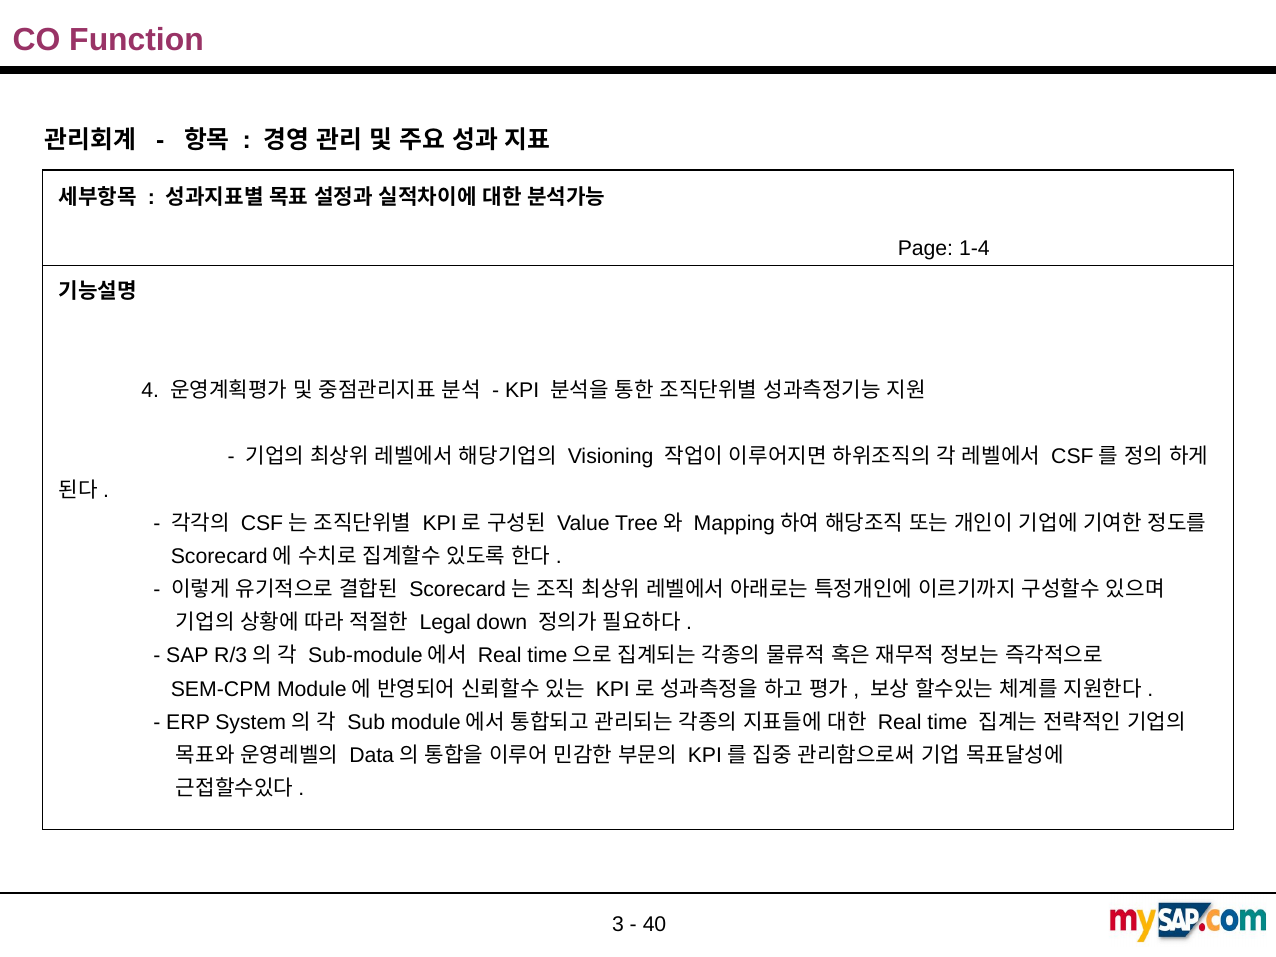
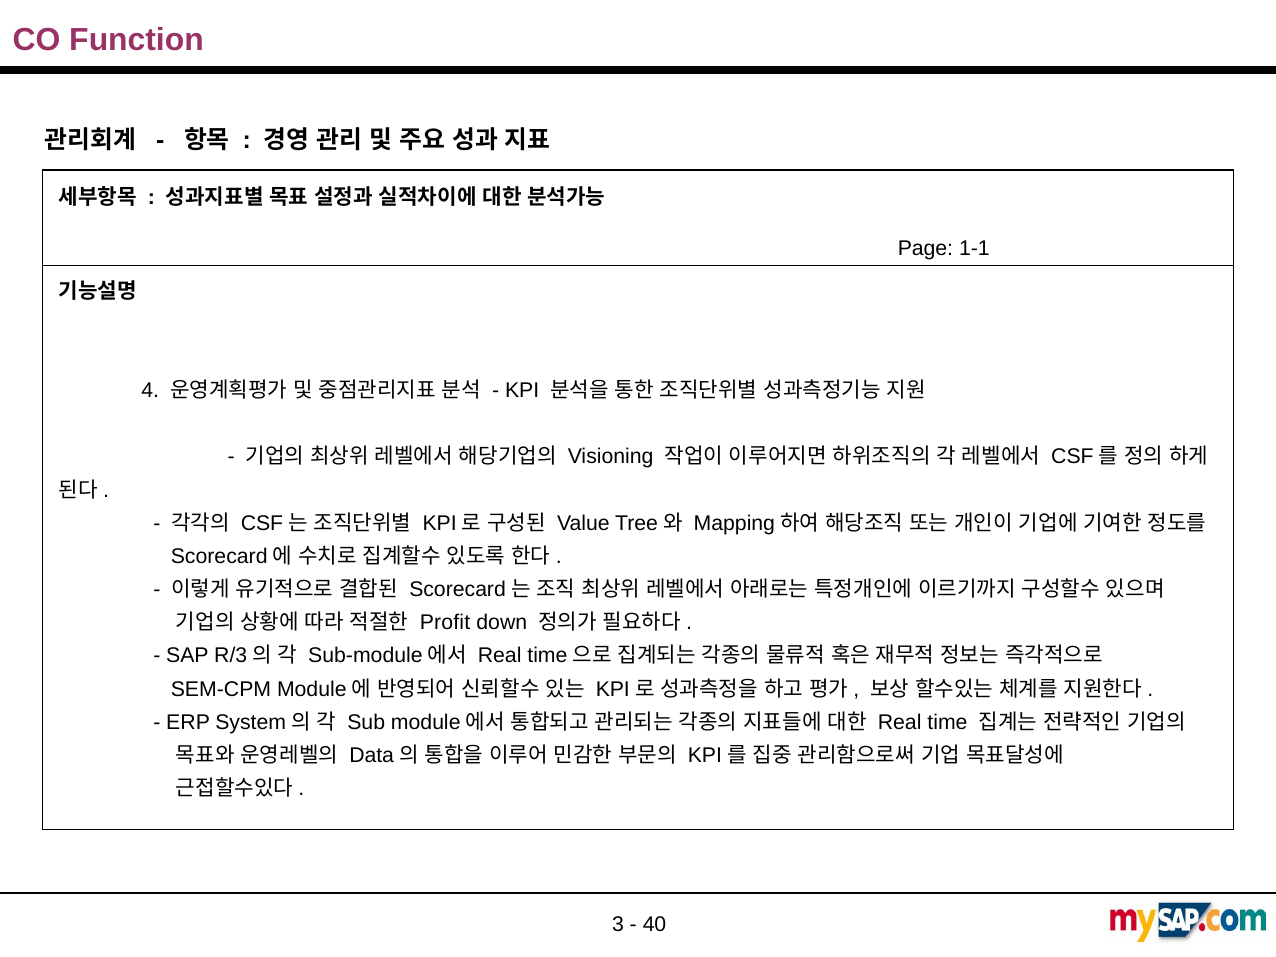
1-4: 1-4 -> 1-1
Legal: Legal -> Profit
